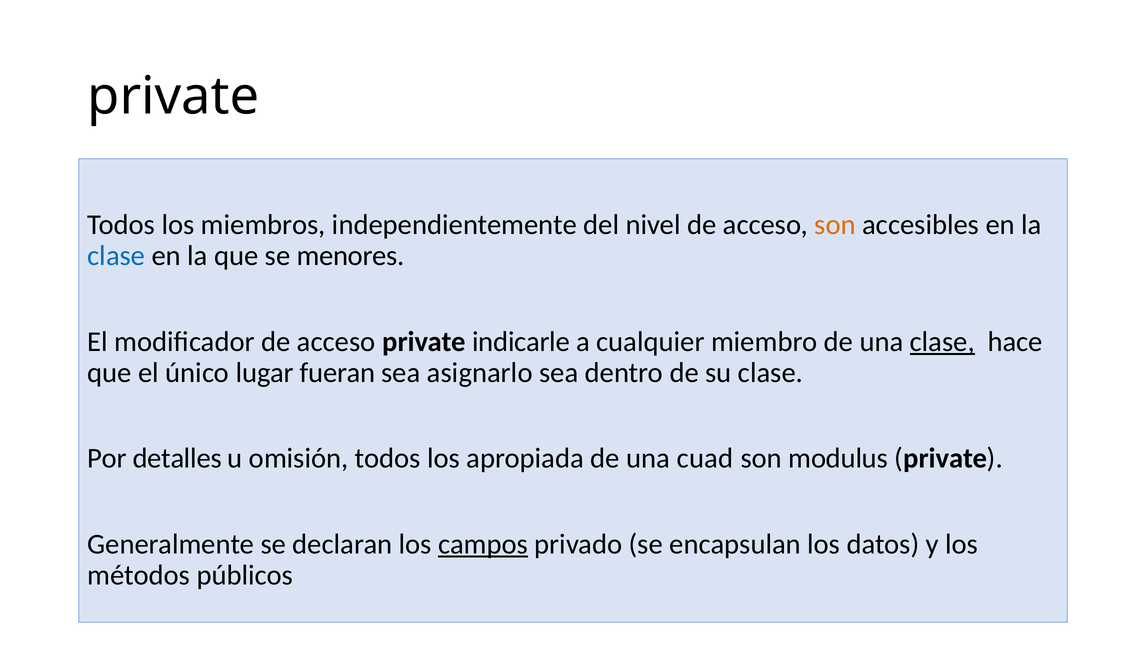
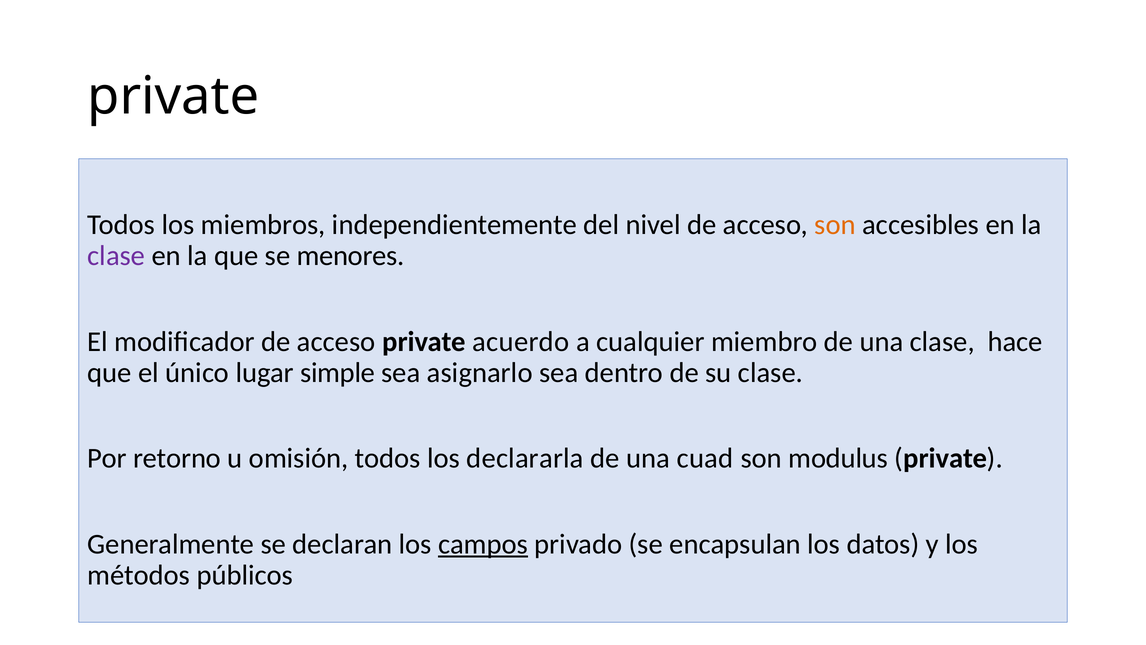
clase at (116, 256) colour: blue -> purple
indicarle: indicarle -> acuerdo
clase at (942, 342) underline: present -> none
fueran: fueran -> simple
detalles: detalles -> retorno
apropiada: apropiada -> declararla
